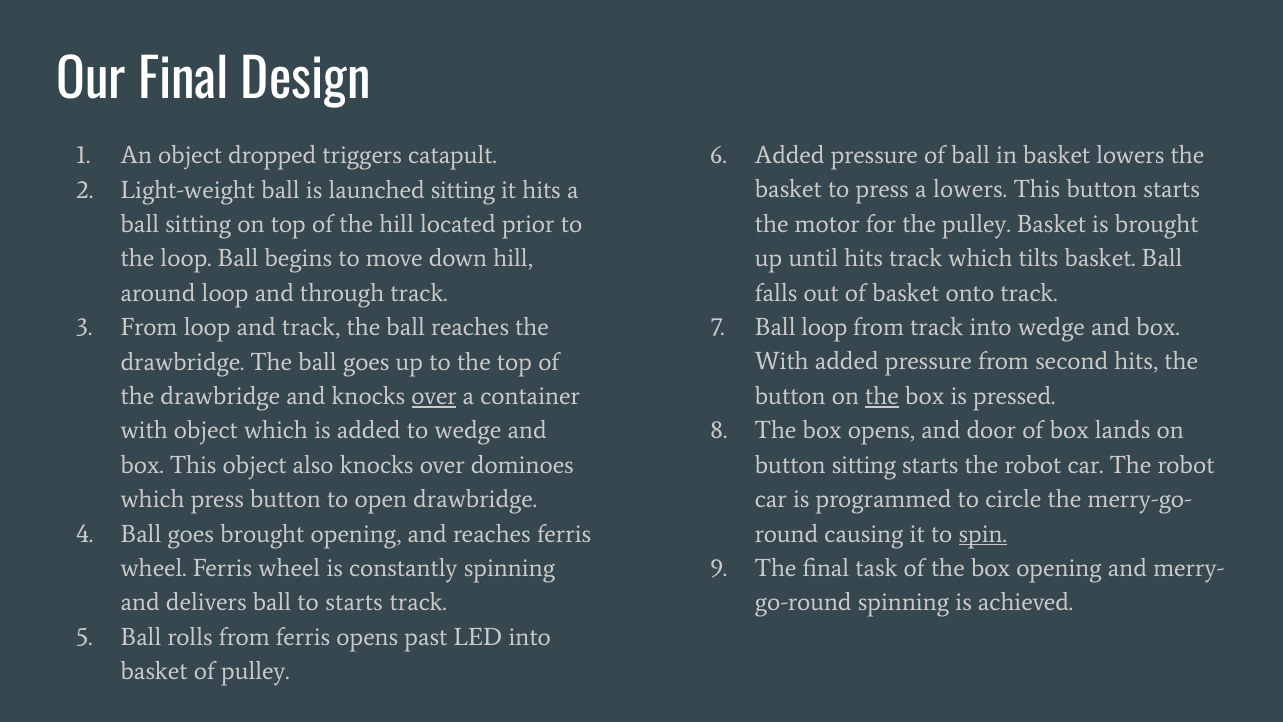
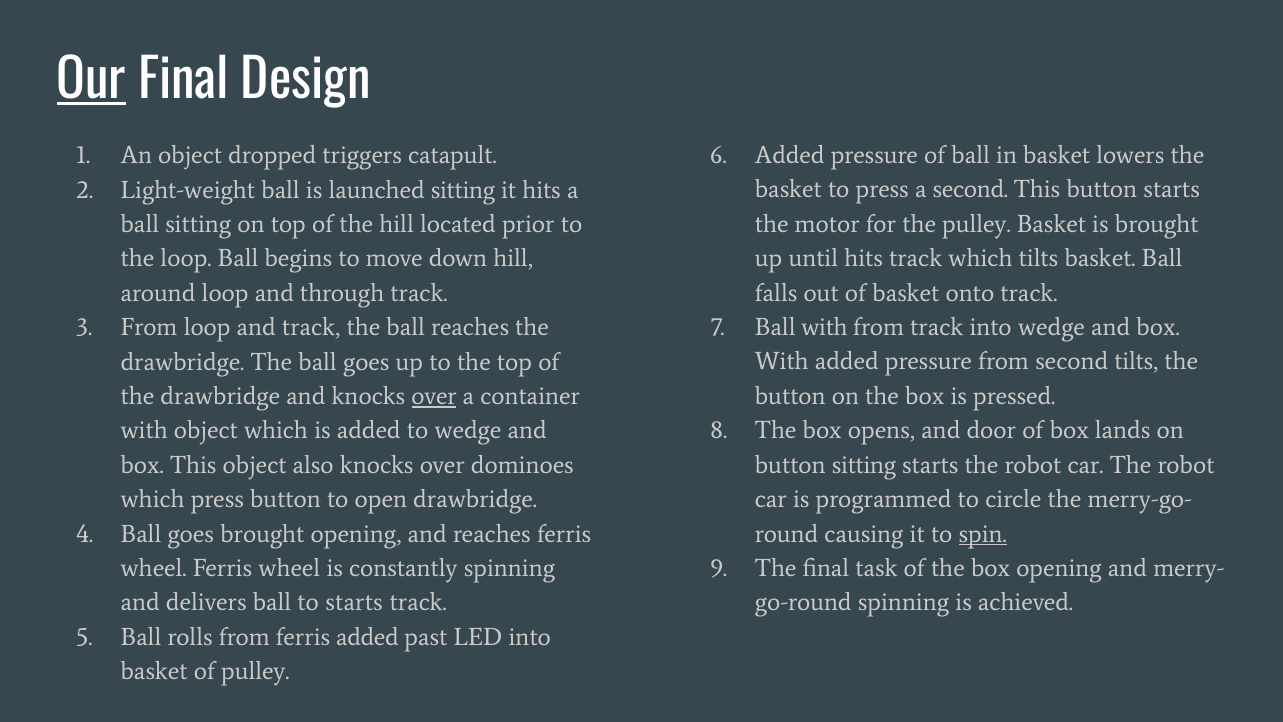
Our underline: none -> present
a lowers: lowers -> second
Ball loop: loop -> with
second hits: hits -> tilts
the at (882, 396) underline: present -> none
ferris opens: opens -> added
